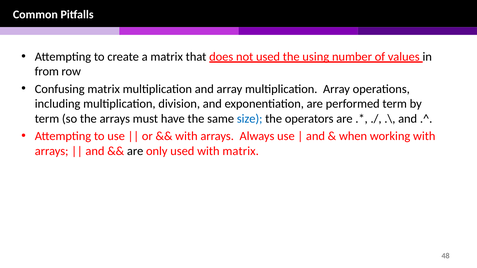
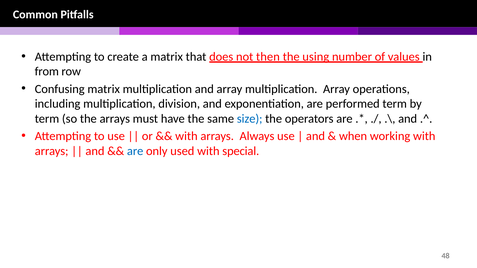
not used: used -> then
are at (135, 151) colour: black -> blue
with matrix: matrix -> special
